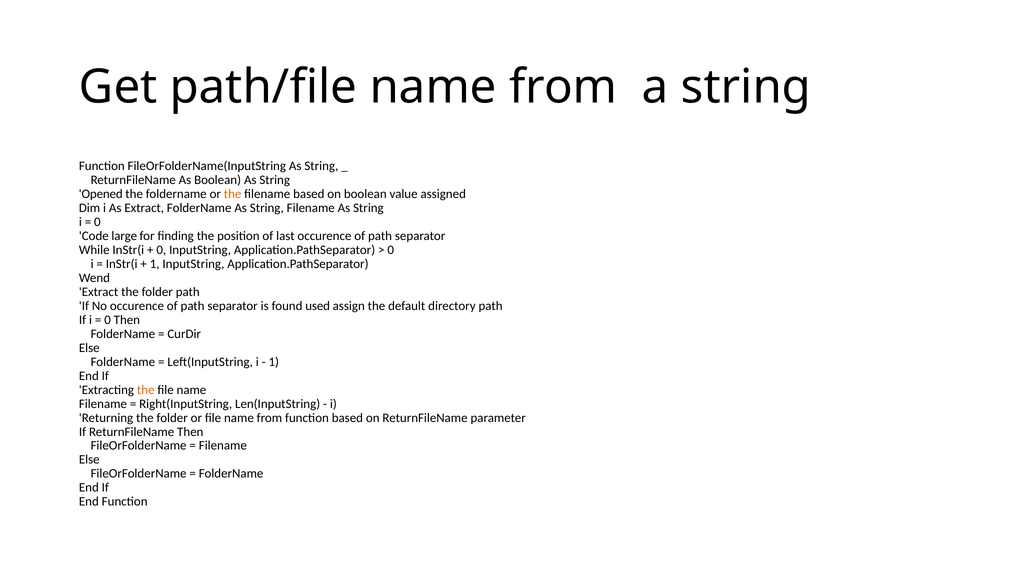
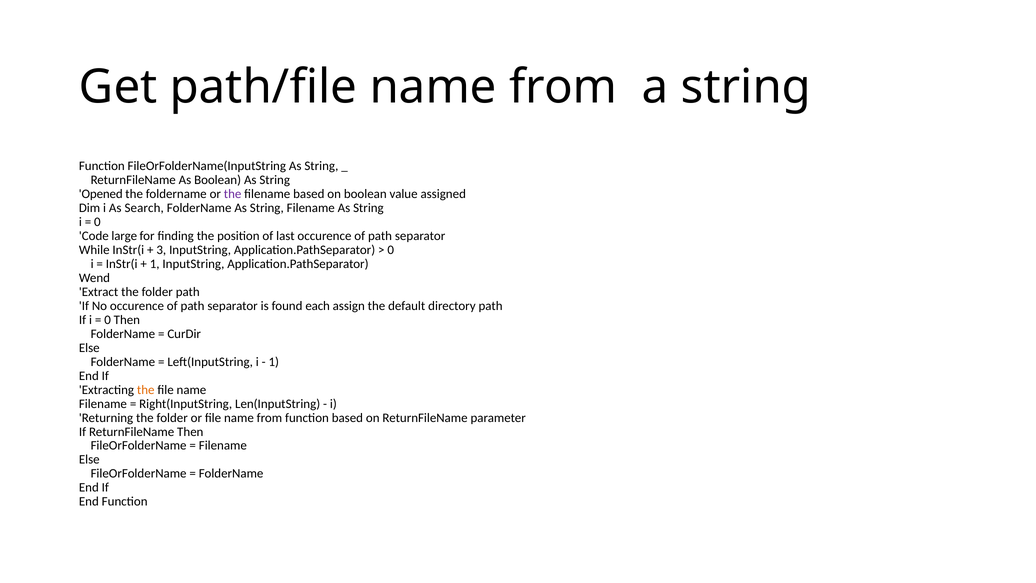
the at (233, 194) colour: orange -> purple
As Extract: Extract -> Search
0 at (161, 250): 0 -> 3
used: used -> each
